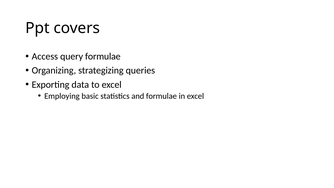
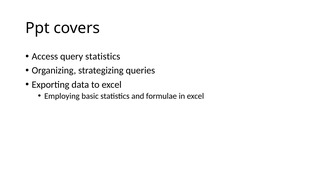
query formulae: formulae -> statistics
